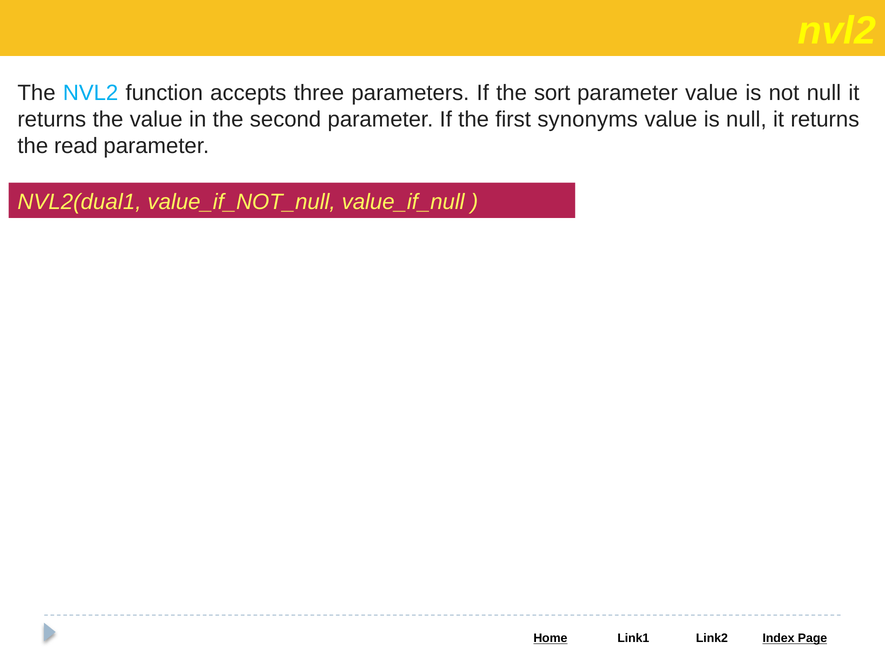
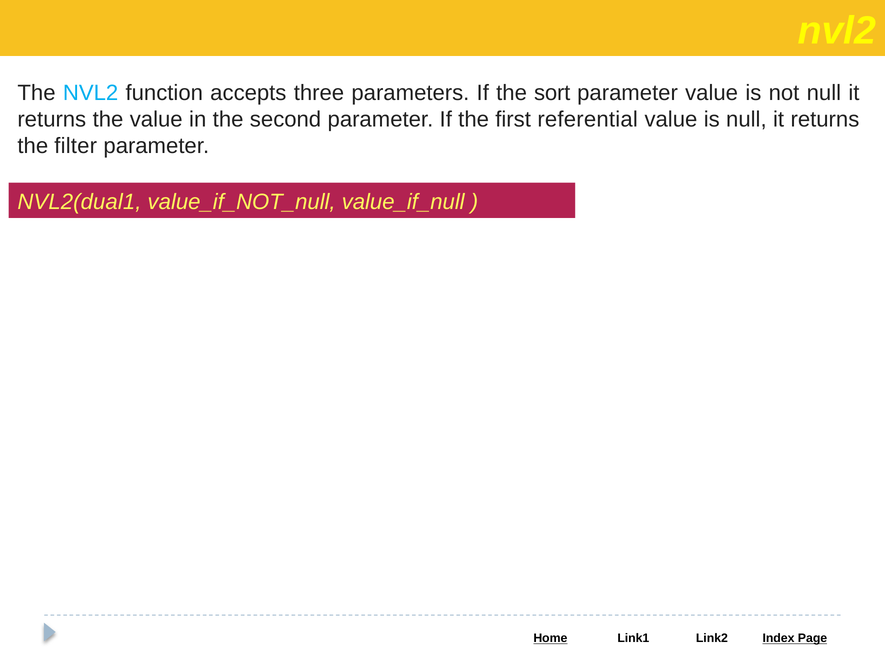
synonyms: synonyms -> referential
read: read -> filter
